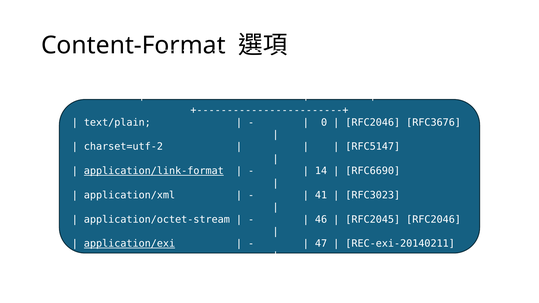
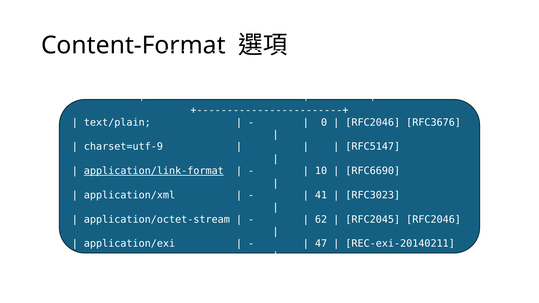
charset=utf-2: charset=utf-2 -> charset=utf-9
14: 14 -> 10
46: 46 -> 62
application/exi underline: present -> none
